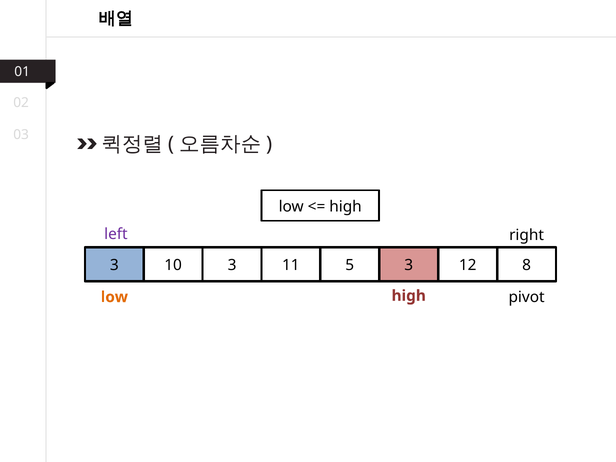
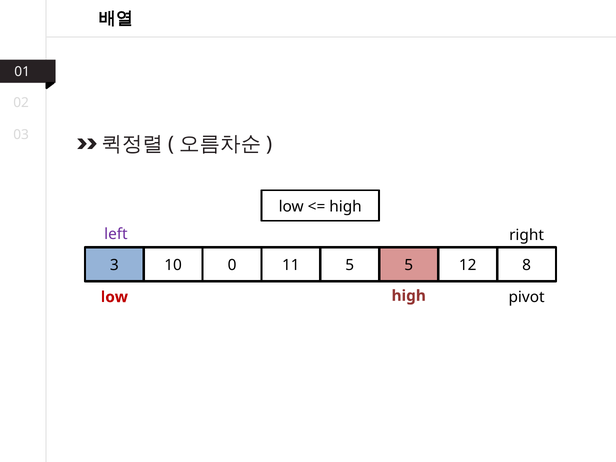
10 3: 3 -> 0
5 3: 3 -> 5
low at (114, 297) colour: orange -> red
